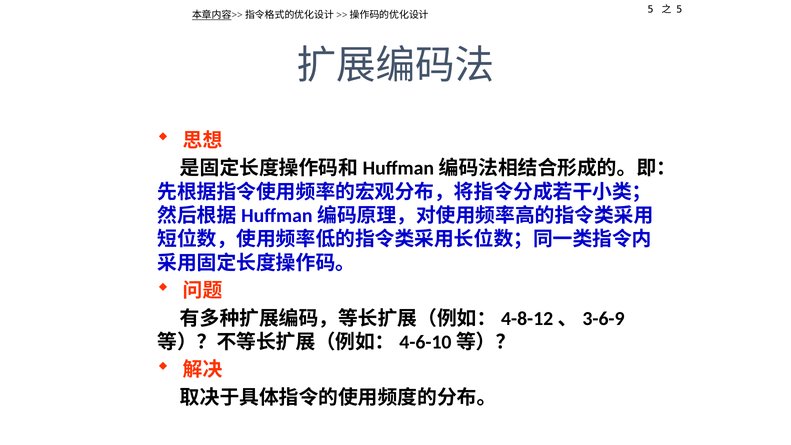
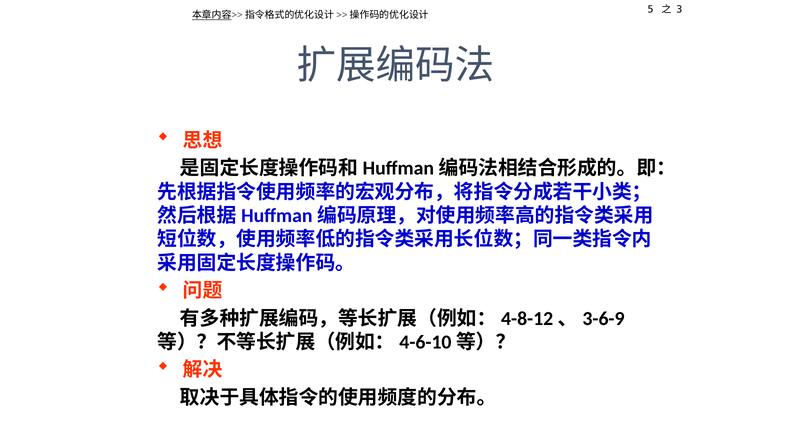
5 at (679, 10): 5 -> 3
